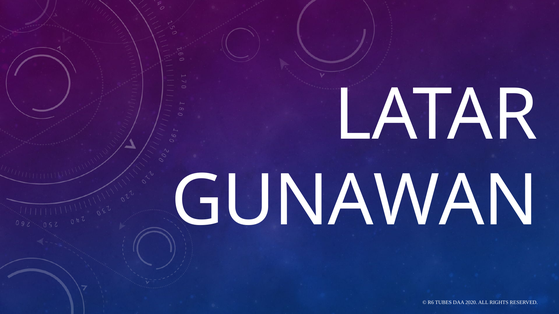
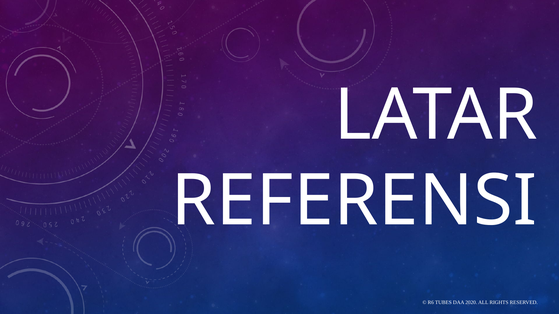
GUNAWAN: GUNAWAN -> REFERENSI
